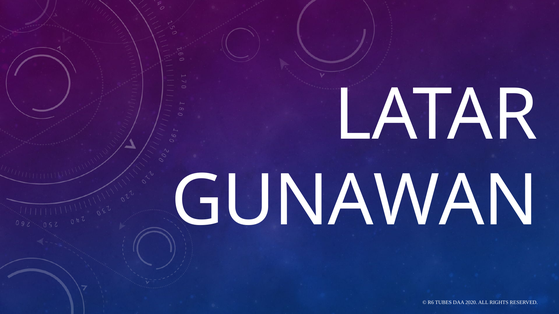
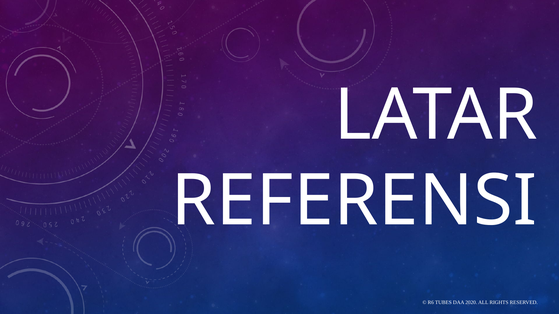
GUNAWAN: GUNAWAN -> REFERENSI
